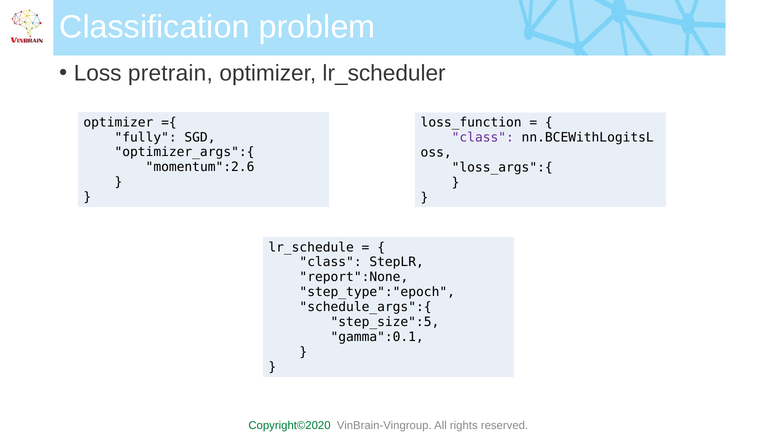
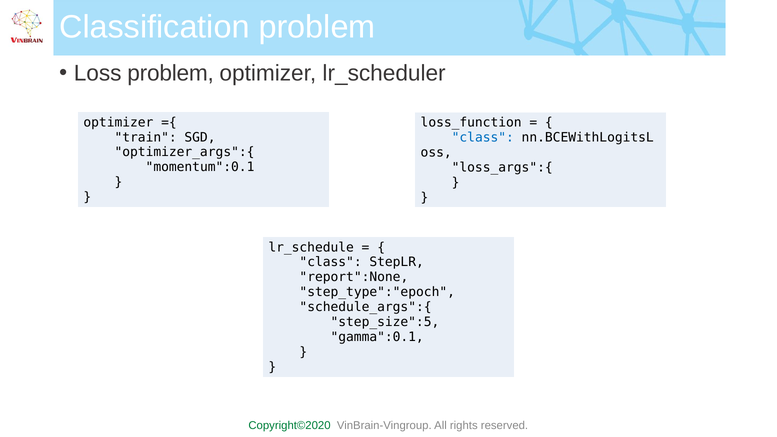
Loss pretrain: pretrain -> problem
fully: fully -> train
class at (483, 138) colour: purple -> blue
momentum":2.6: momentum":2.6 -> momentum":0.1
